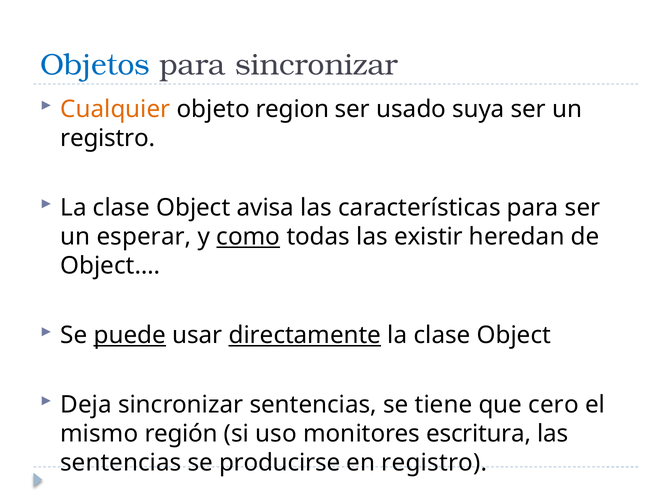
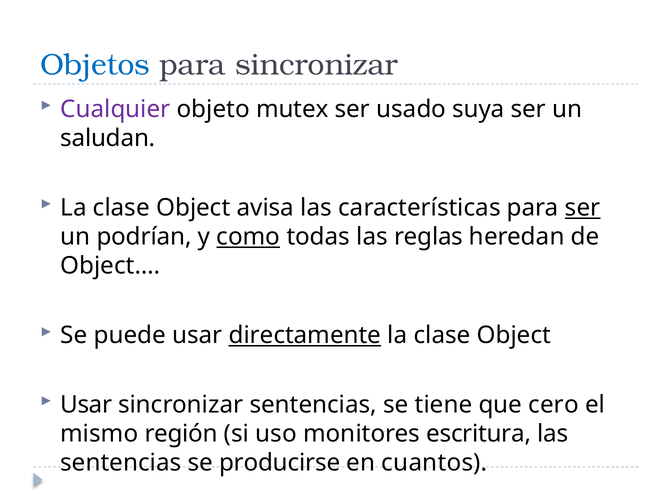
Cualquier colour: orange -> purple
region: region -> mutex
registro at (108, 138): registro -> saludan
ser at (583, 208) underline: none -> present
esperar: esperar -> podrían
existir: existir -> reglas
puede underline: present -> none
Deja at (86, 405): Deja -> Usar
en registro: registro -> cuantos
